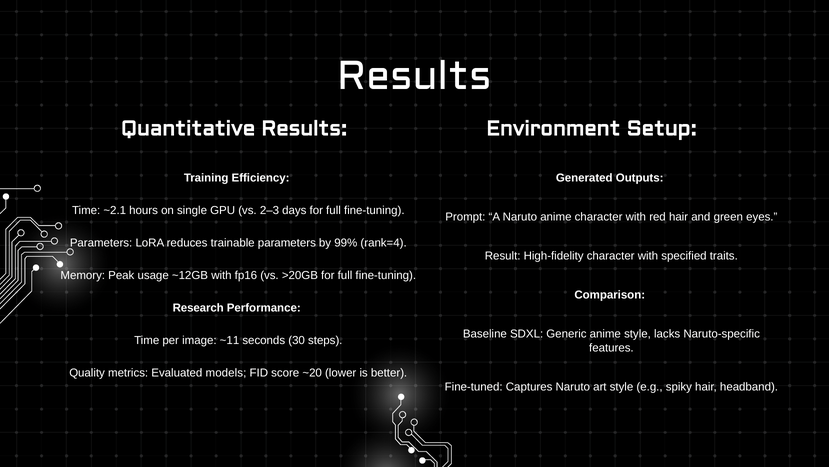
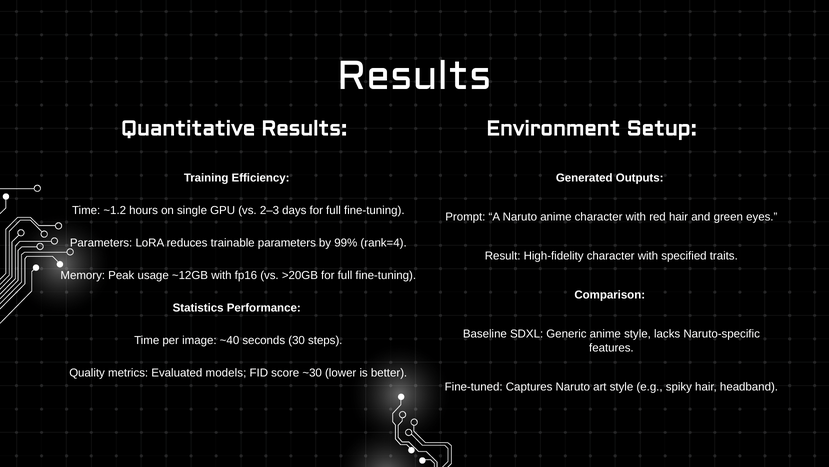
~2.1: ~2.1 -> ~1.2
Research: Research -> Statistics
~11: ~11 -> ~40
~20: ~20 -> ~30
